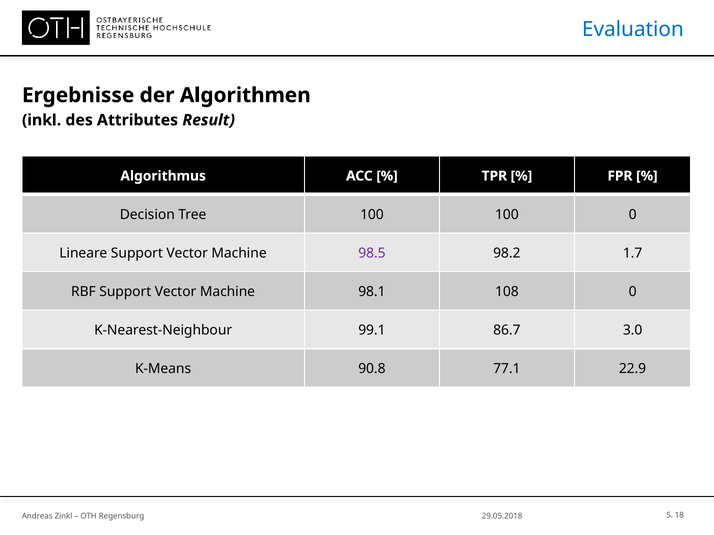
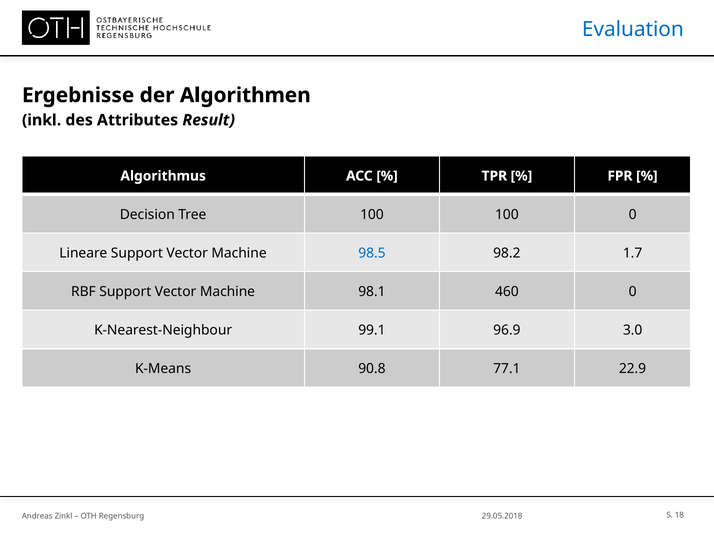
98.5 colour: purple -> blue
108: 108 -> 460
86.7: 86.7 -> 96.9
